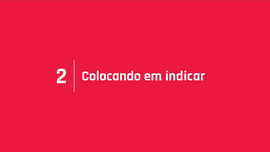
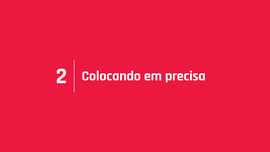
indicar: indicar -> precisa
